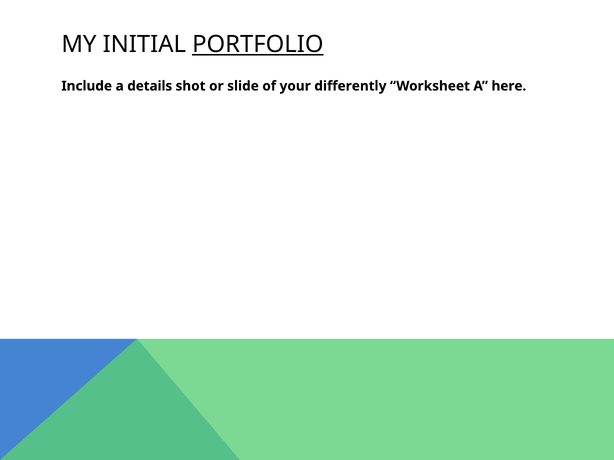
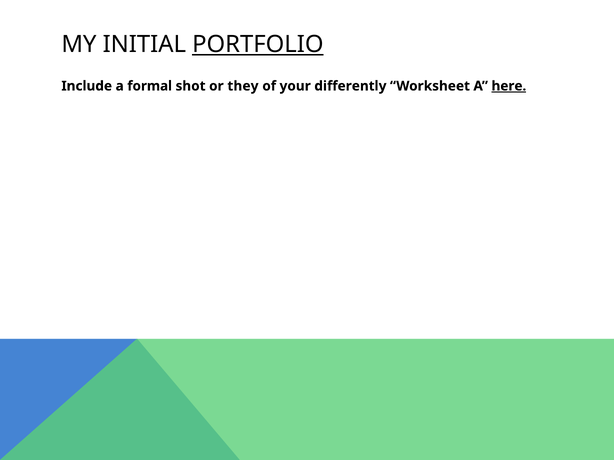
details: details -> formal
slide: slide -> they
here underline: none -> present
